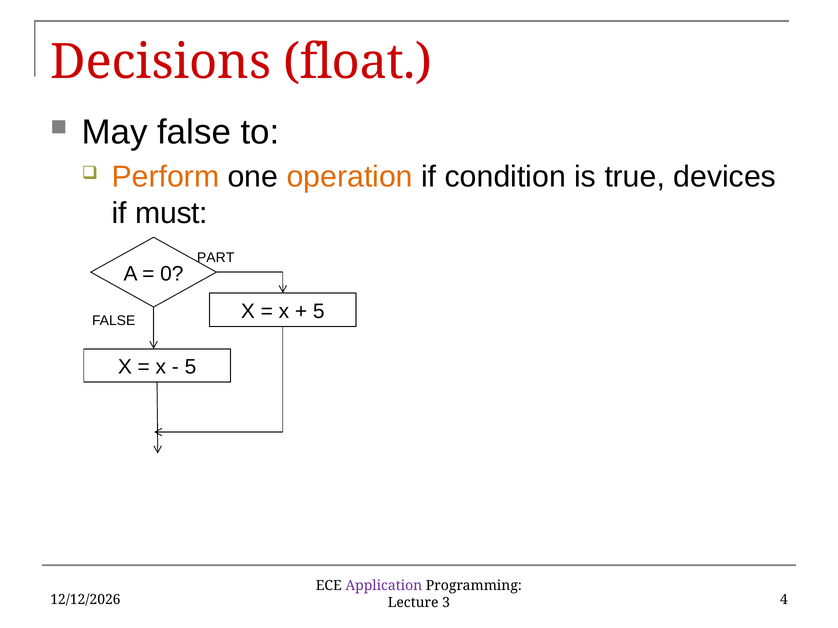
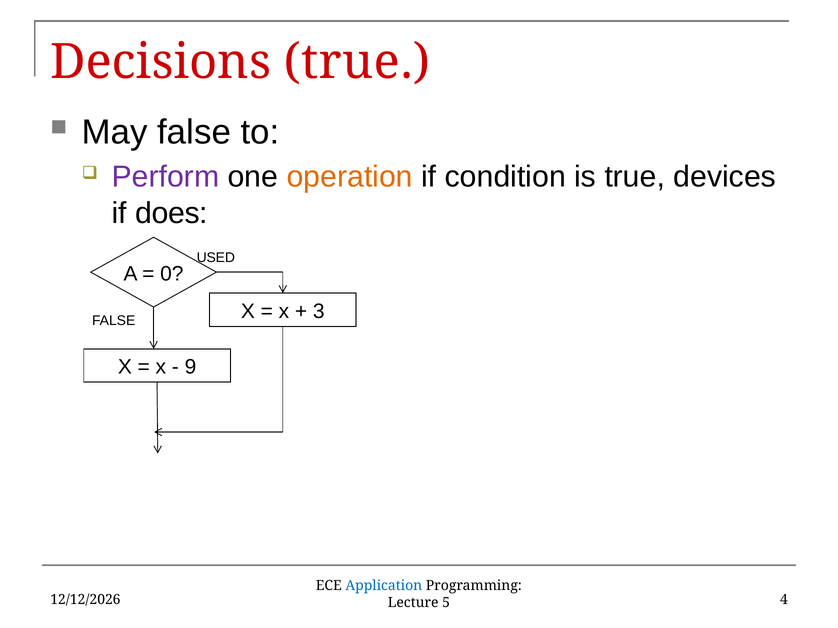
Decisions float: float -> true
Perform colour: orange -> purple
must: must -> does
PART: PART -> USED
5 at (319, 311): 5 -> 3
5 at (191, 367): 5 -> 9
Application colour: purple -> blue
3: 3 -> 5
